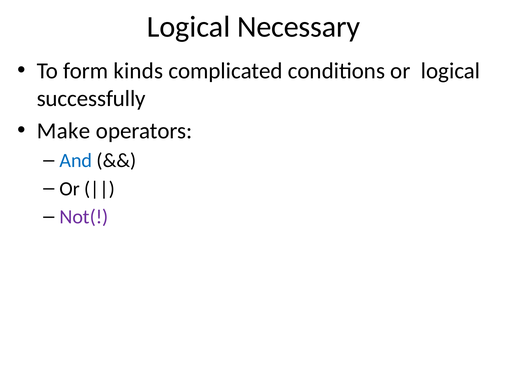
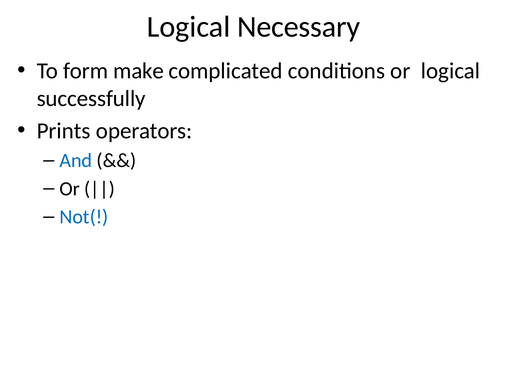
kinds: kinds -> make
Make: Make -> Prints
Not( colour: purple -> blue
